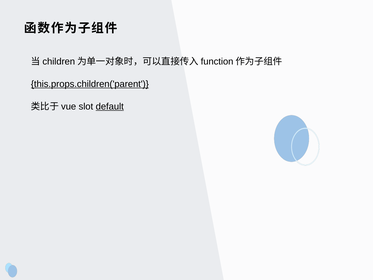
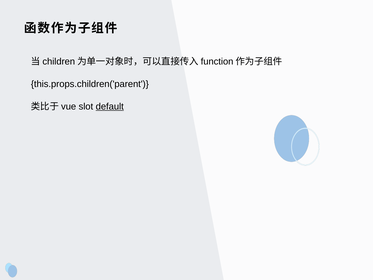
this.props.children('parent underline: present -> none
